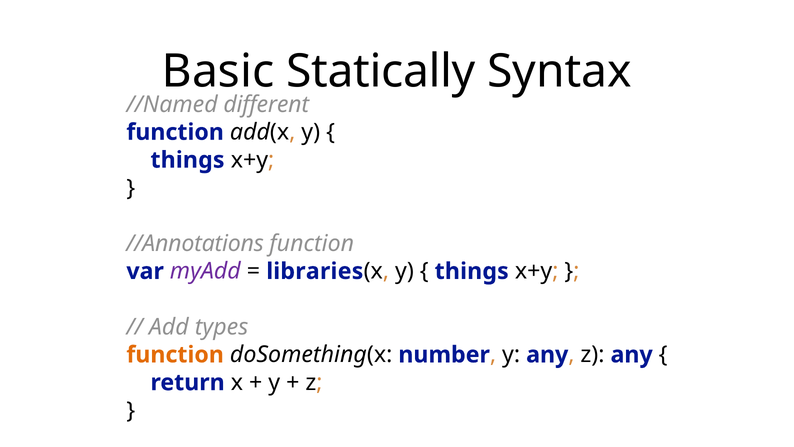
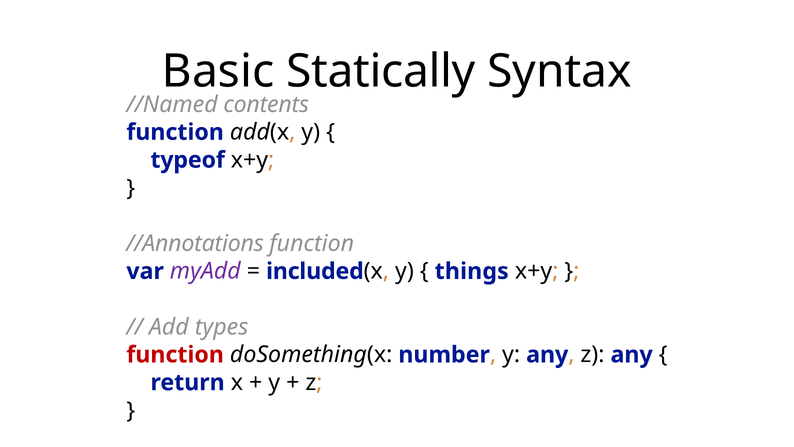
different: different -> contents
things at (187, 160): things -> typeof
libraries: libraries -> included
function at (175, 354) colour: orange -> red
